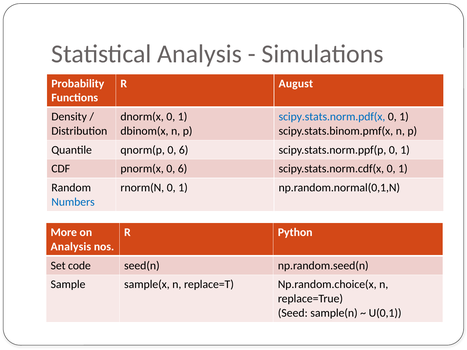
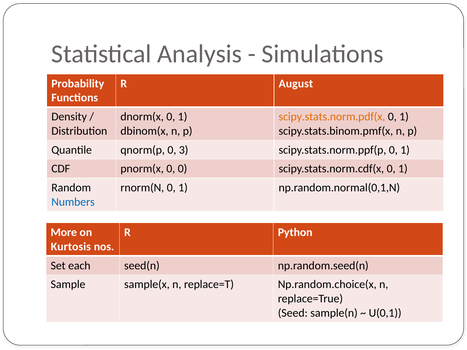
scipy.stats.norm.pdf(x colour: blue -> orange
qnorm(p 0 6: 6 -> 3
pnorm(x 0 6: 6 -> 0
Analysis at (71, 247): Analysis -> Kurtosis
code: code -> each
